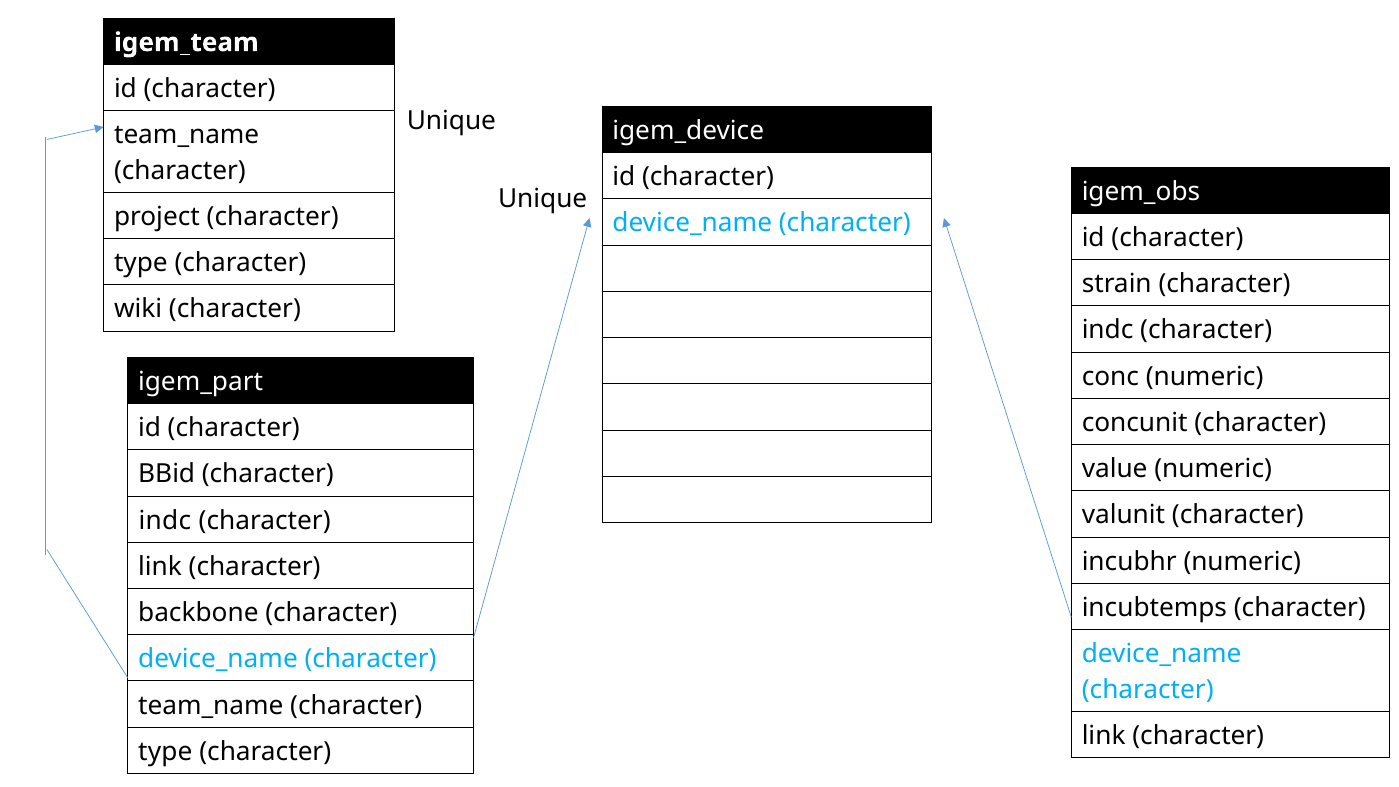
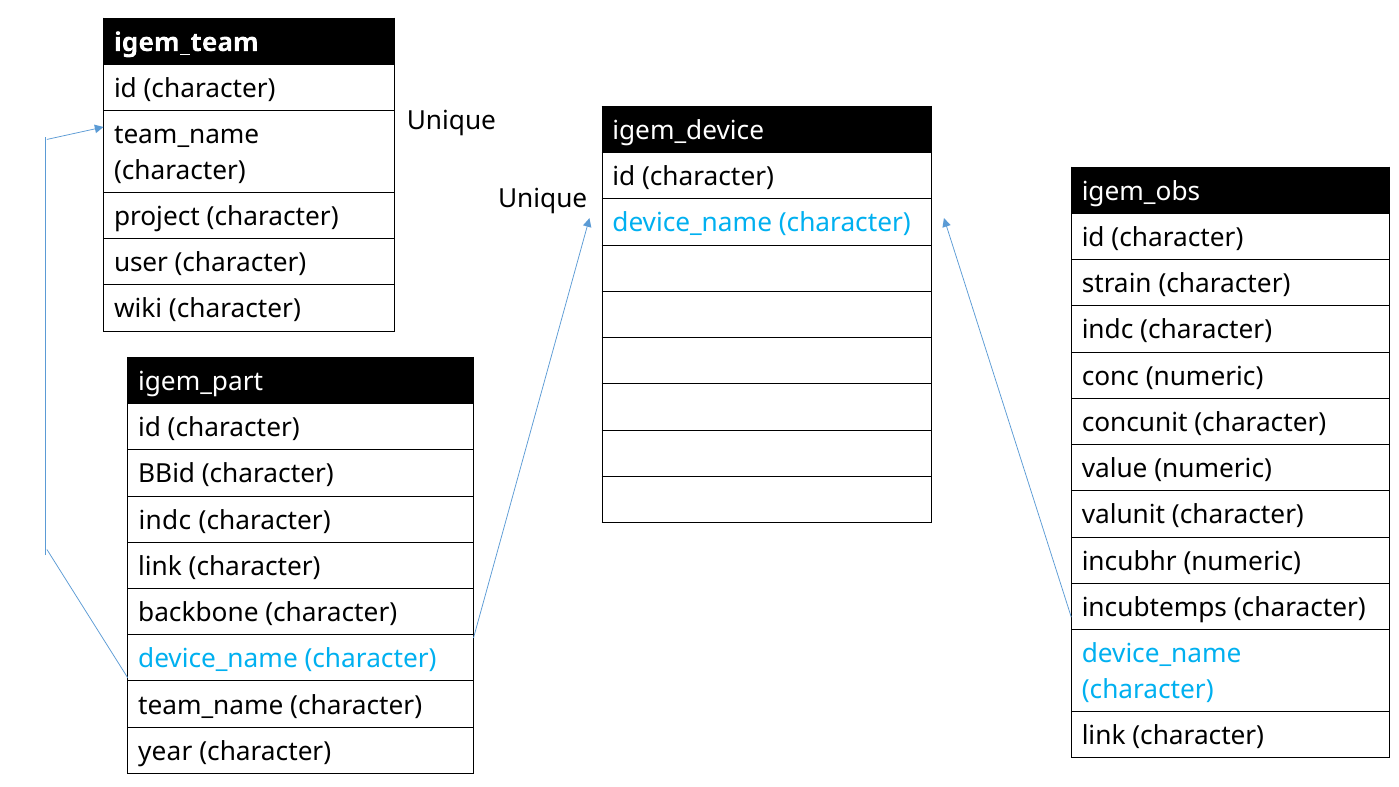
type at (141, 263): type -> user
type at (165, 752): type -> year
